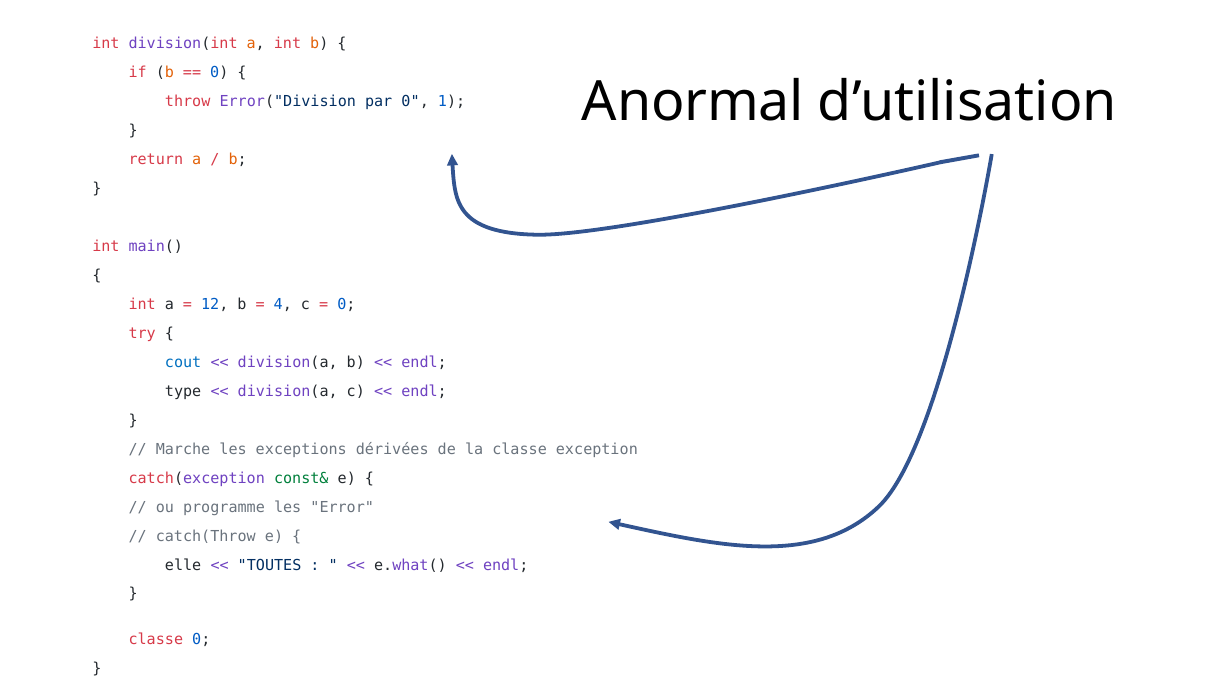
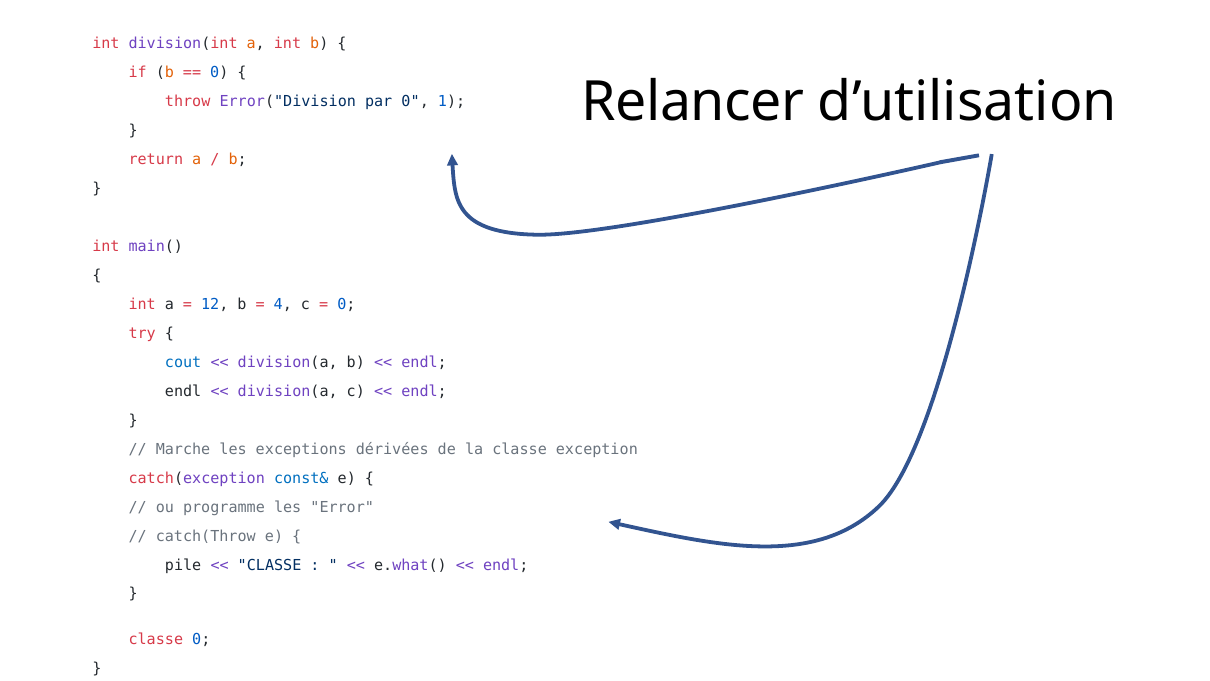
Anormal: Anormal -> Relancer
type at (183, 391): type -> endl
const& colour: green -> blue
elle: elle -> pile
TOUTES at (270, 565): TOUTES -> CLASSE
